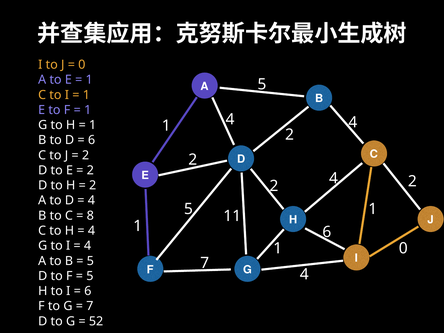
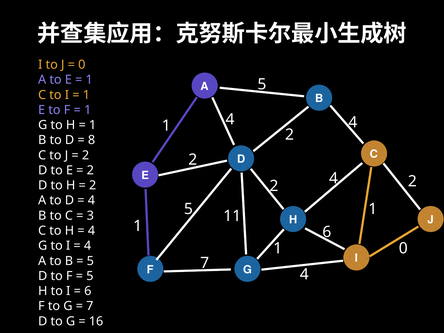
6 at (92, 140): 6 -> 8
8: 8 -> 3
52: 52 -> 16
